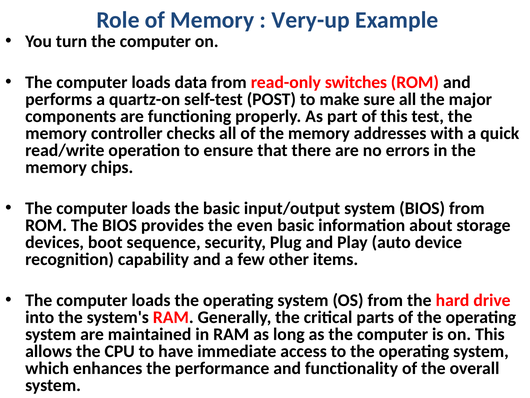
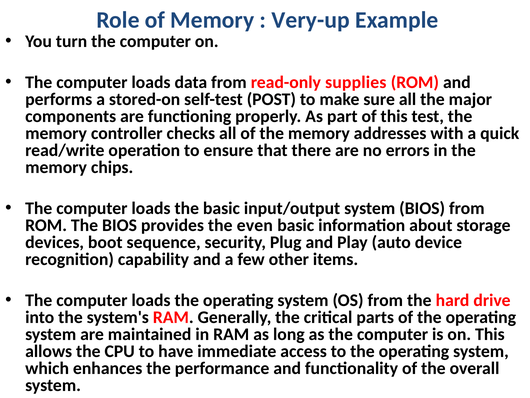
switches: switches -> supplies
quartz-on: quartz-on -> stored-on
